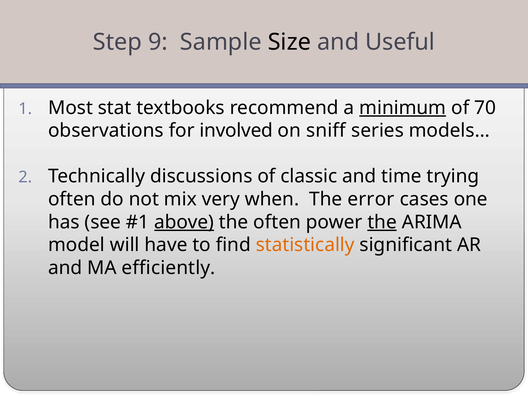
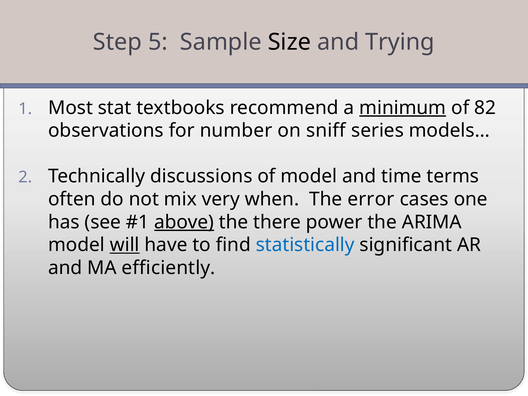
9: 9 -> 5
Useful: Useful -> Trying
70: 70 -> 82
involved: involved -> number
of classic: classic -> model
trying: trying -> terms
the often: often -> there
the at (382, 222) underline: present -> none
will underline: none -> present
statistically colour: orange -> blue
